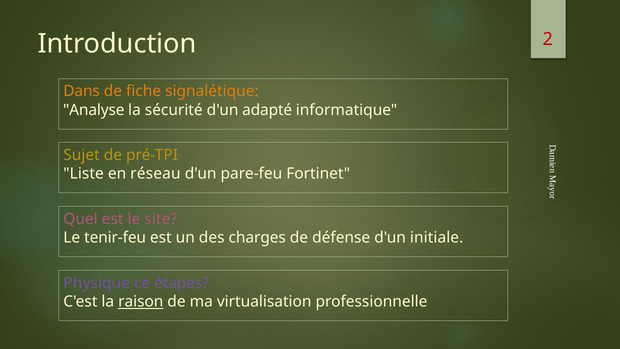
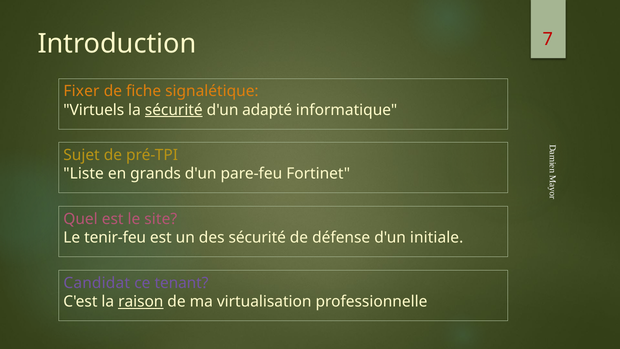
2: 2 -> 7
Dans: Dans -> Fixer
Analyse: Analyse -> Virtuels
sécurité at (174, 110) underline: none -> present
réseau: réseau -> grands
des charges: charges -> sécurité
Physique: Physique -> Candidat
étapes: étapes -> tenant
